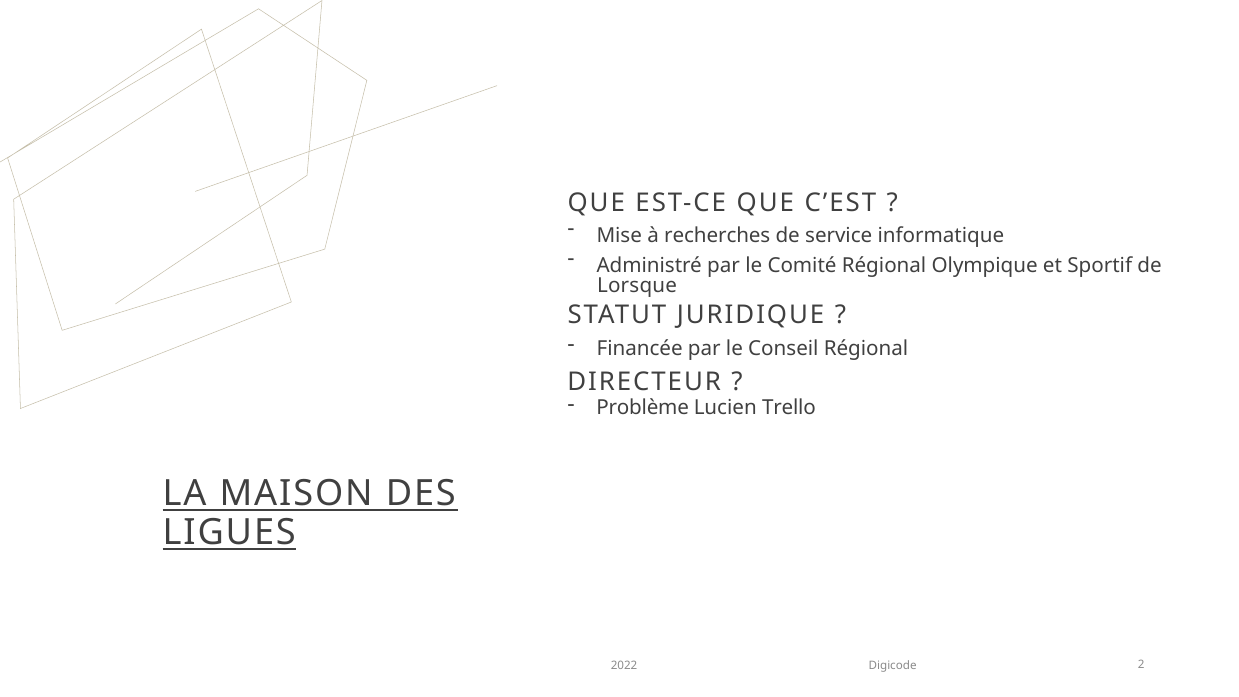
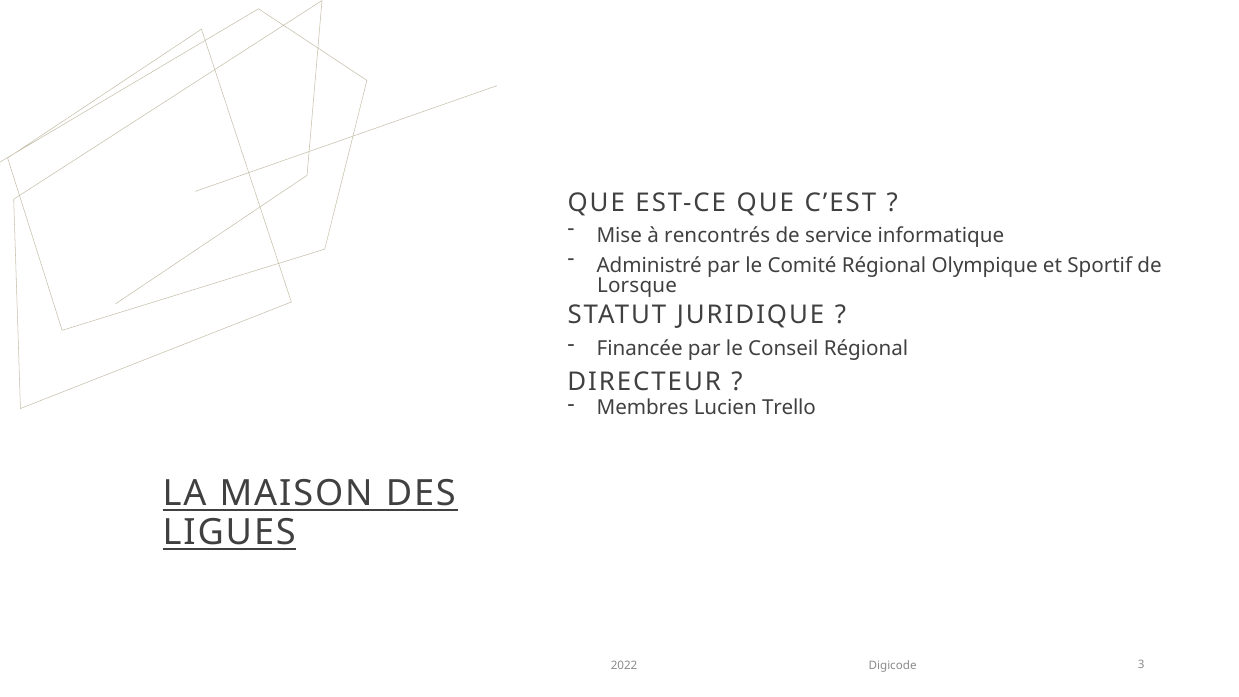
recherches: recherches -> rencontrés
Problème: Problème -> Membres
2: 2 -> 3
